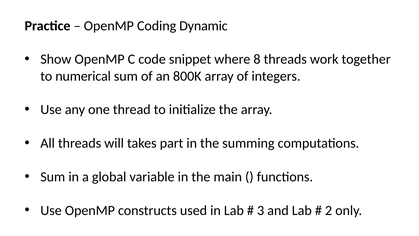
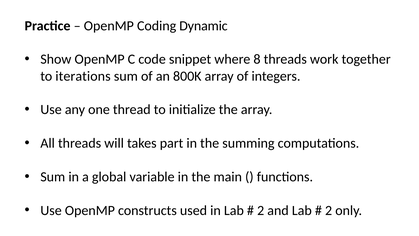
numerical: numerical -> iterations
3 at (261, 210): 3 -> 2
